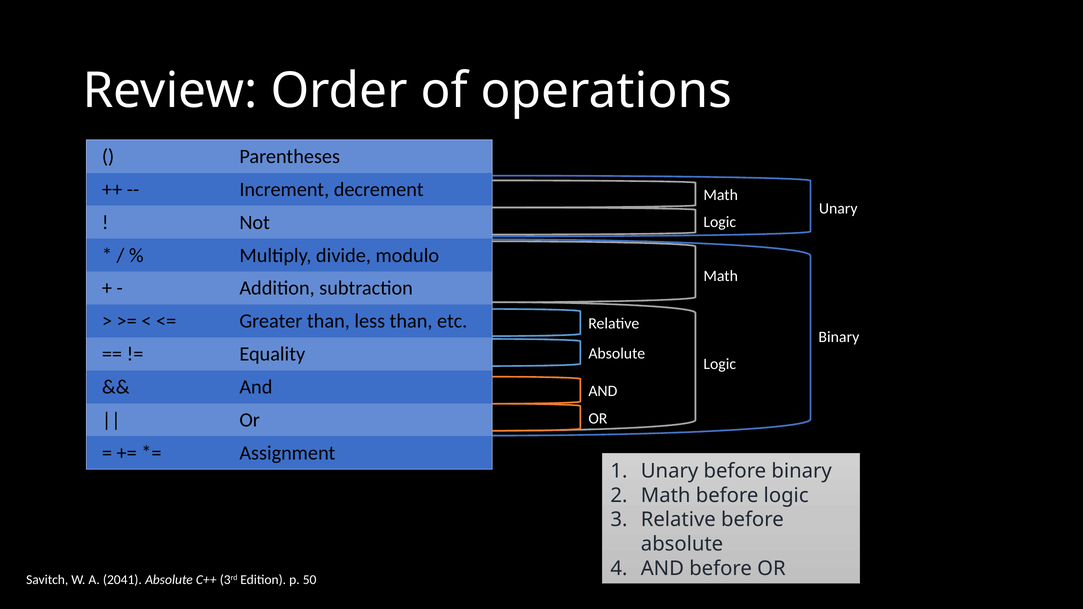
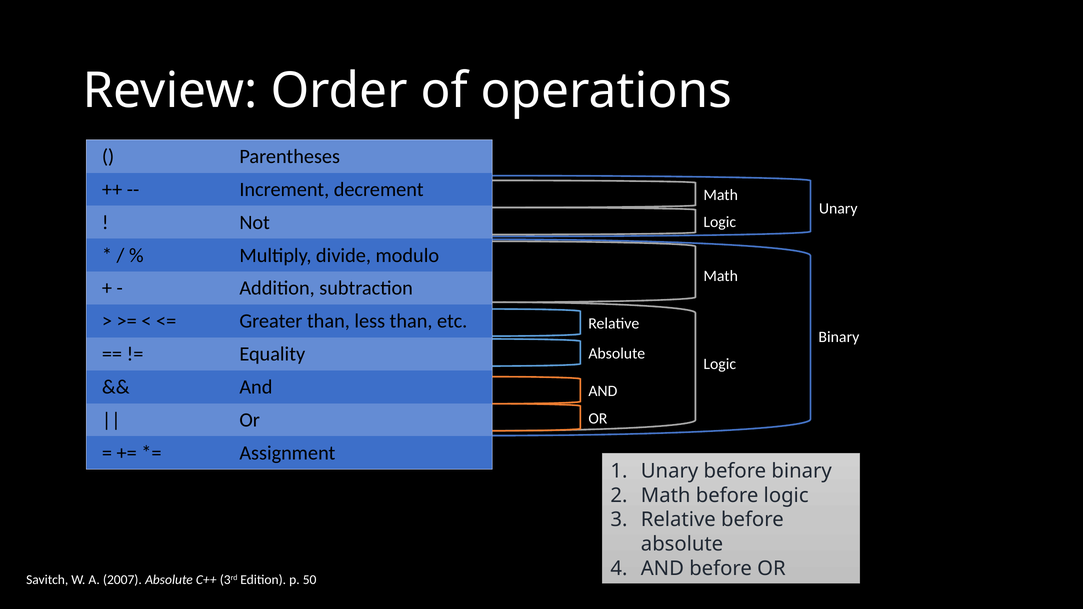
2041: 2041 -> 2007
